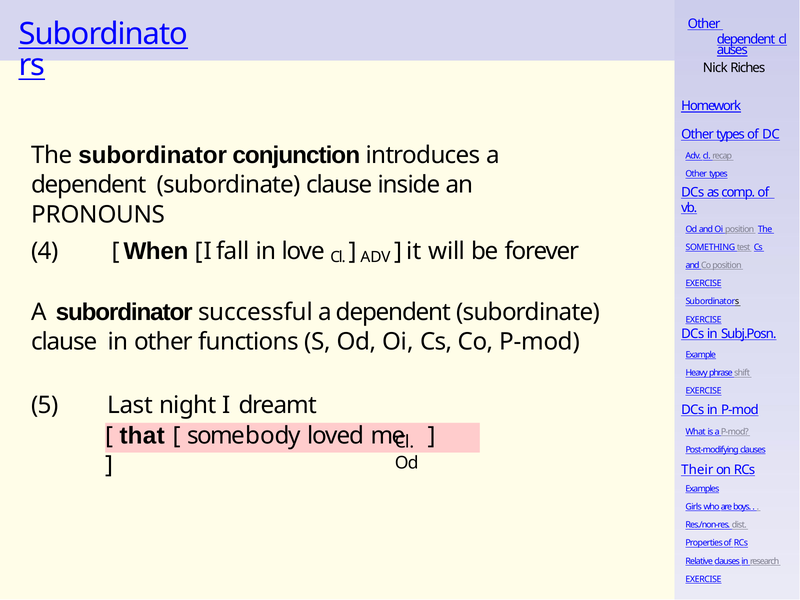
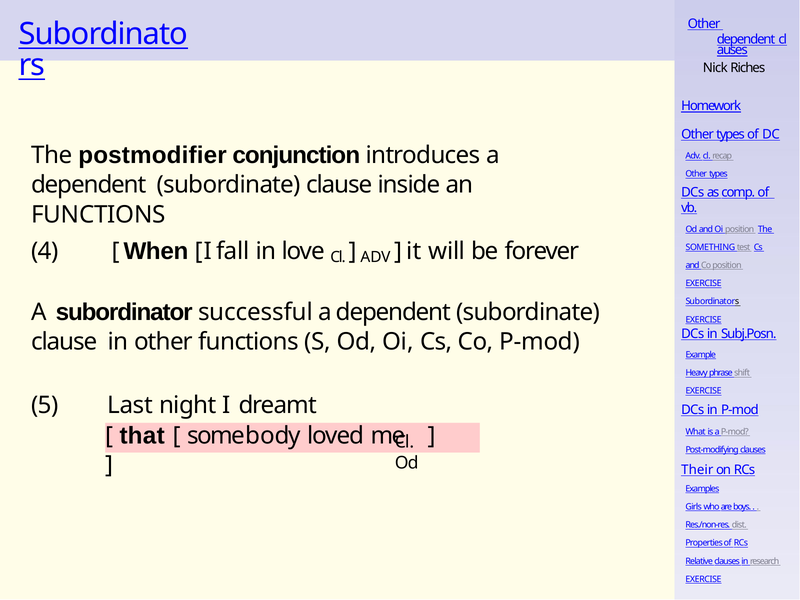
The subordinator: subordinator -> postmodifier
PRONOUNS at (98, 215): PRONOUNS -> FUNCTIONS
